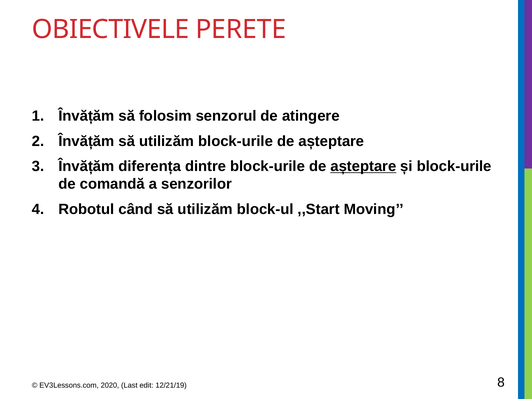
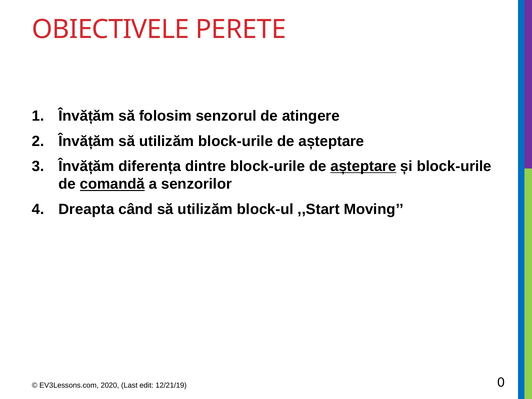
comandă underline: none -> present
Robotul: Robotul -> Dreapta
8: 8 -> 0
